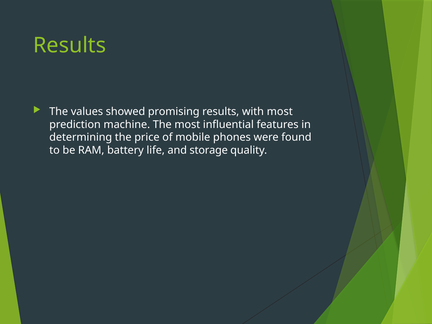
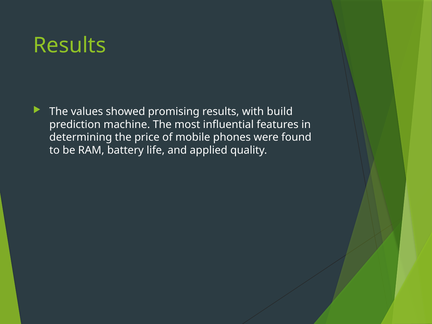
with most: most -> build
storage: storage -> applied
